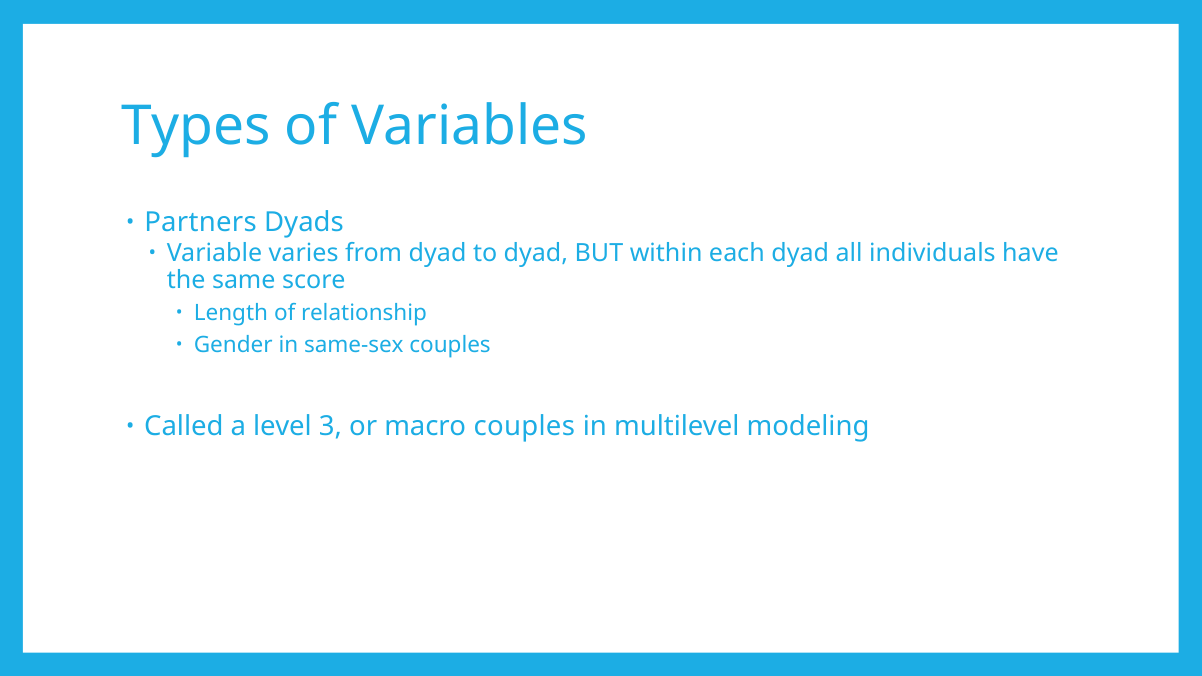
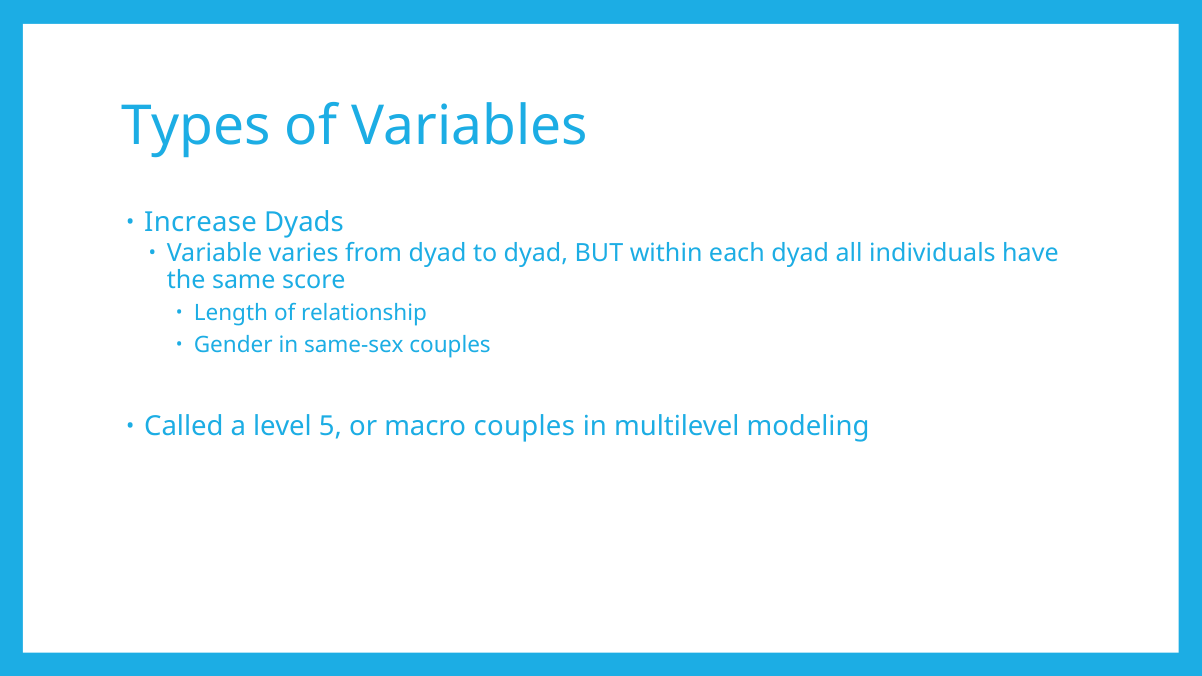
Partners: Partners -> Increase
3: 3 -> 5
